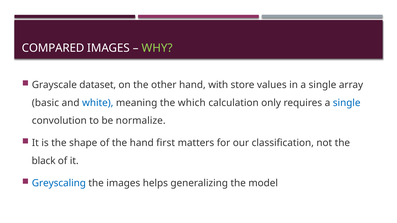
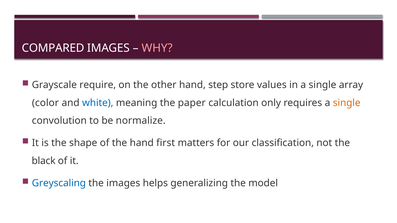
WHY colour: light green -> pink
dataset: dataset -> require
with: with -> step
basic: basic -> color
which: which -> paper
single at (347, 103) colour: blue -> orange
